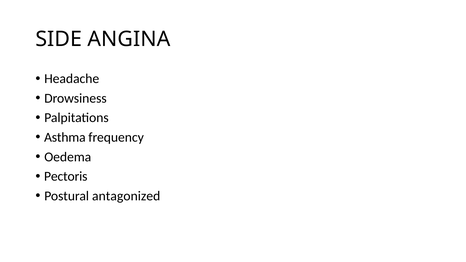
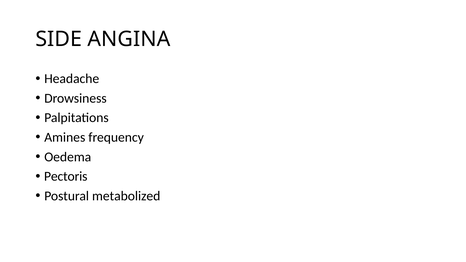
Asthma: Asthma -> Amines
antagonized: antagonized -> metabolized
